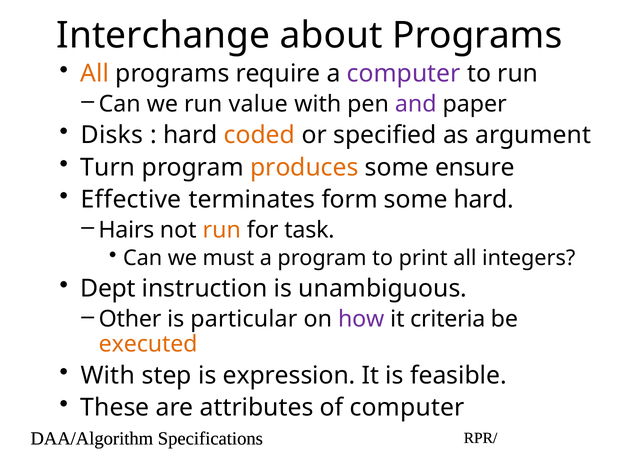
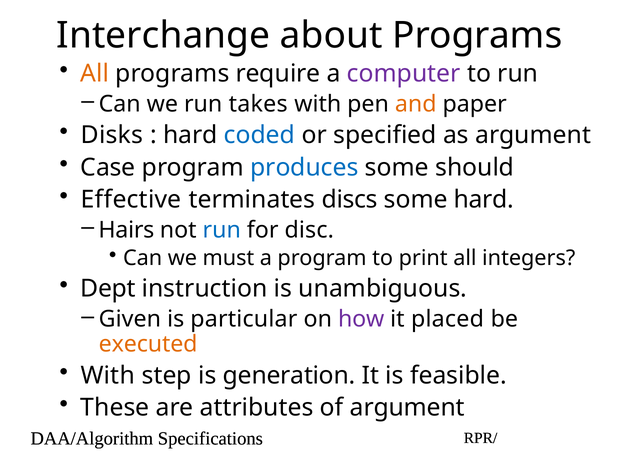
value: value -> takes
and colour: purple -> orange
coded colour: orange -> blue
Turn: Turn -> Case
produces colour: orange -> blue
ensure: ensure -> should
form: form -> discs
run at (222, 230) colour: orange -> blue
task: task -> disc
Other: Other -> Given
criteria: criteria -> placed
expression: expression -> generation
of computer: computer -> argument
